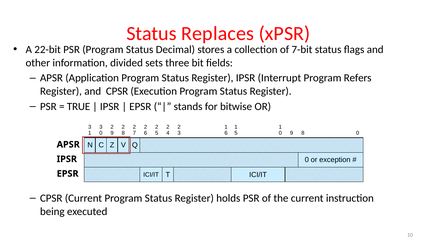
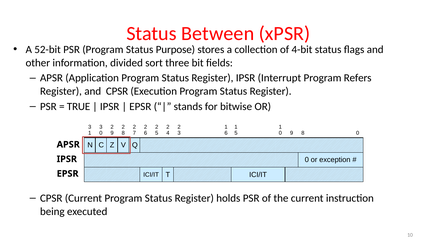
Replaces: Replaces -> Between
22-bit: 22-bit -> 52-bit
Decimal: Decimal -> Purpose
7-bit: 7-bit -> 4-bit
sets: sets -> sort
